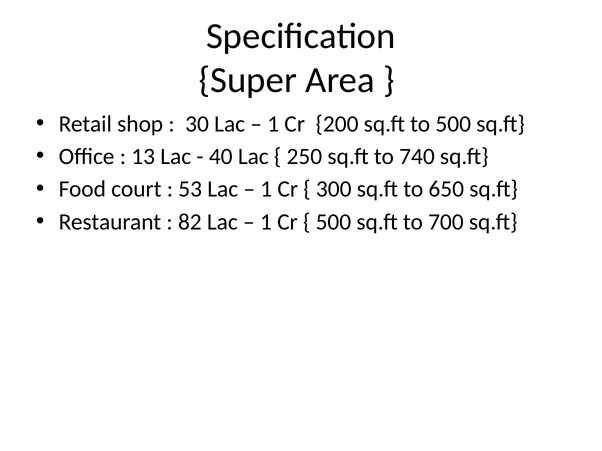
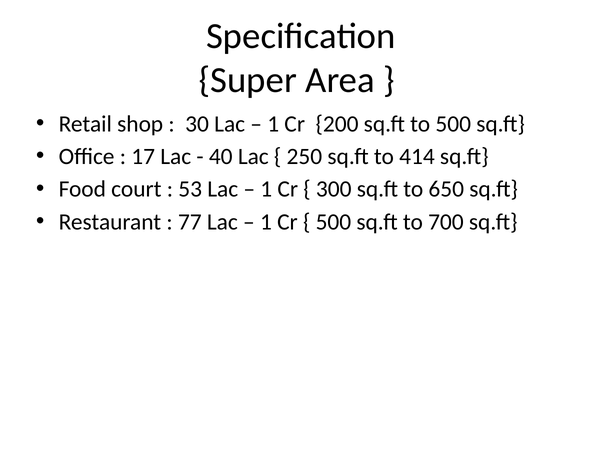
13: 13 -> 17
740: 740 -> 414
82: 82 -> 77
